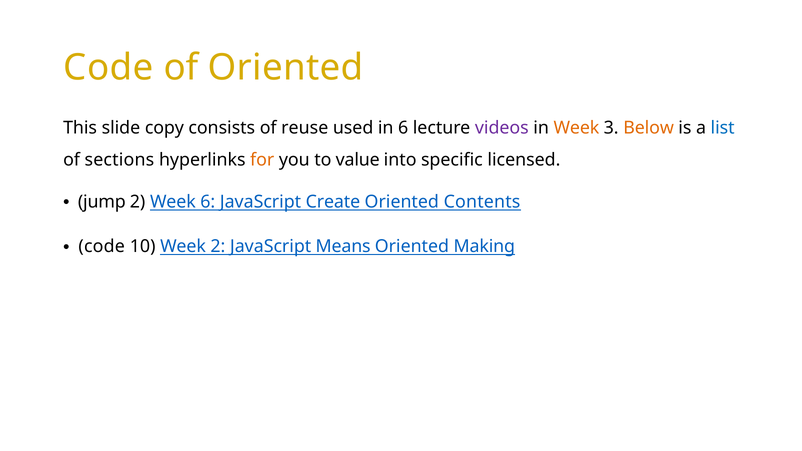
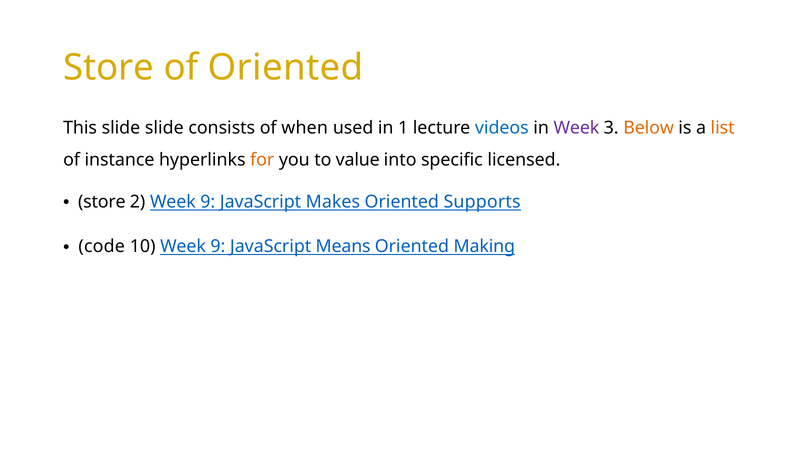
Code at (108, 67): Code -> Store
slide copy: copy -> slide
reuse: reuse -> when
in 6: 6 -> 1
videos colour: purple -> blue
Week at (576, 128) colour: orange -> purple
list colour: blue -> orange
sections: sections -> instance
jump at (102, 202): jump -> store
2 Week 6: 6 -> 9
Create: Create -> Makes
Contents: Contents -> Supports
10 Week 2: 2 -> 9
